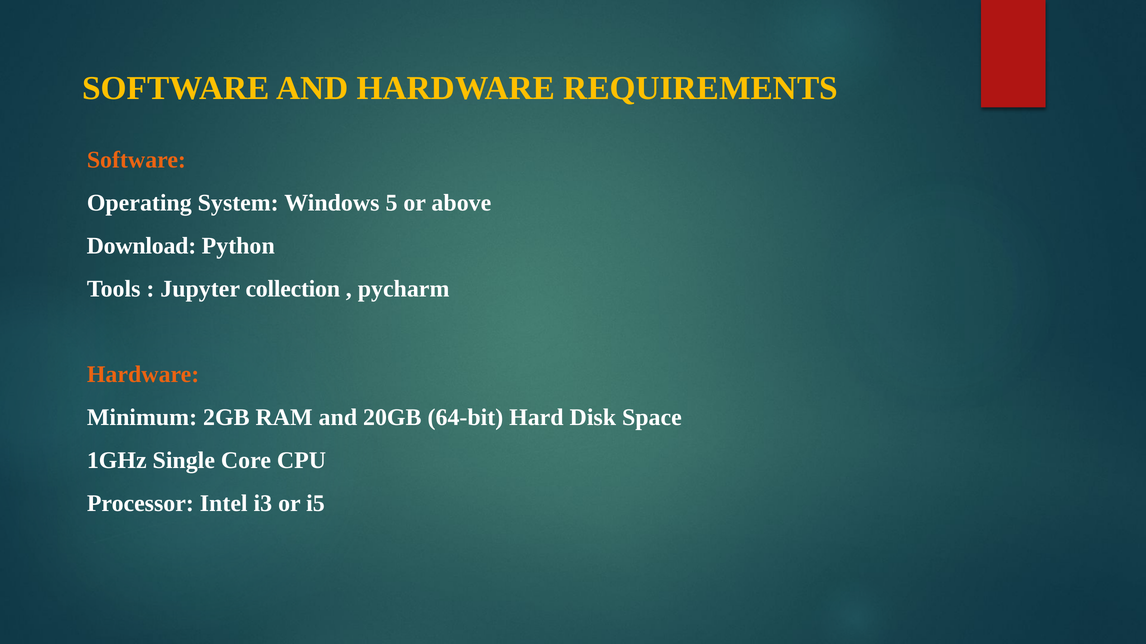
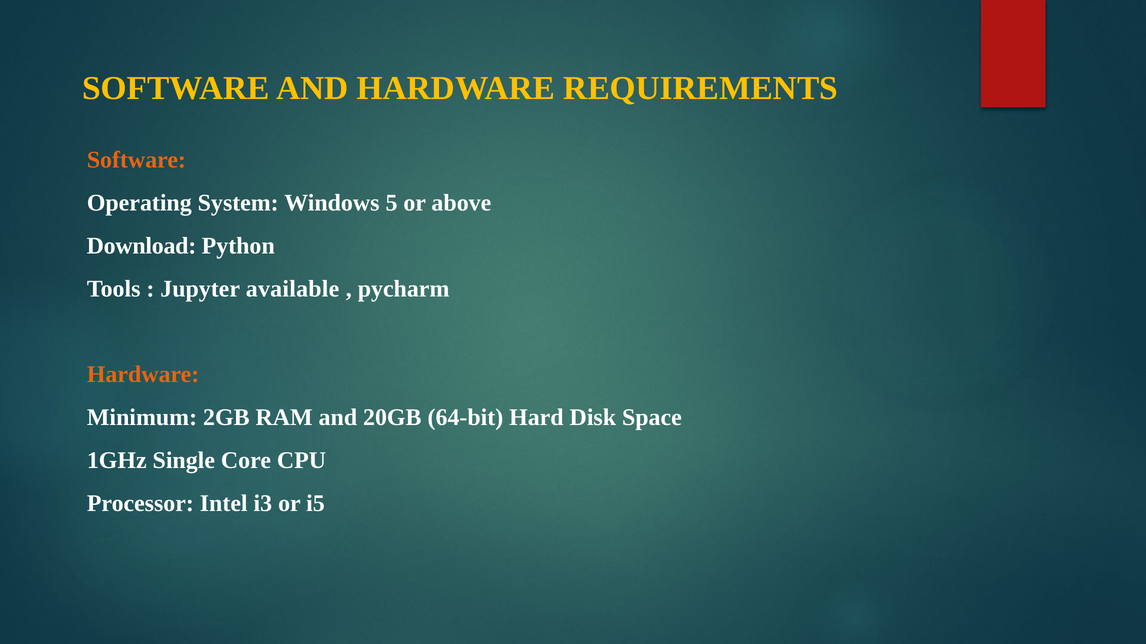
collection: collection -> available
